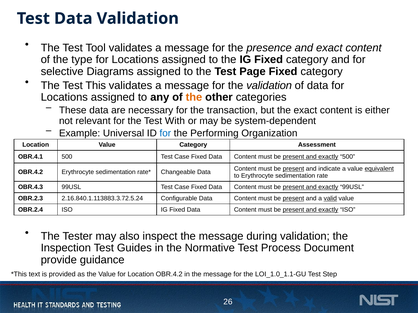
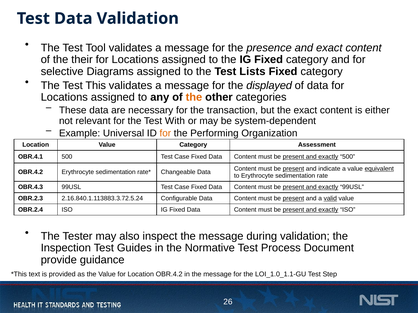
type: type -> their
Page: Page -> Lists
the validation: validation -> displayed
for at (165, 133) colour: blue -> orange
